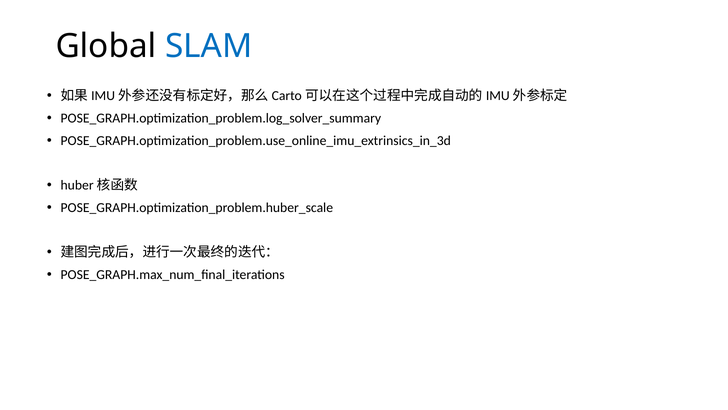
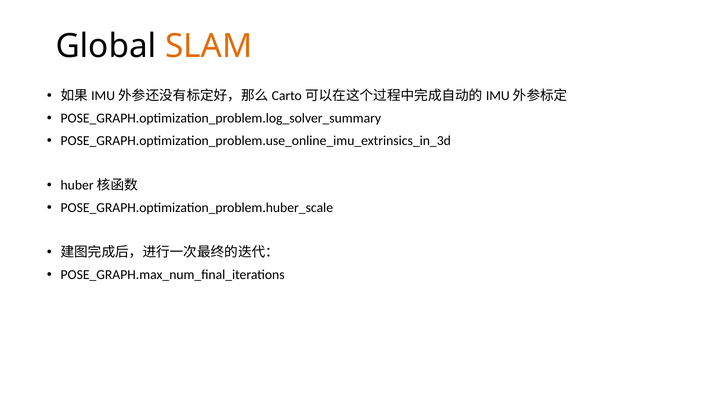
SLAM colour: blue -> orange
